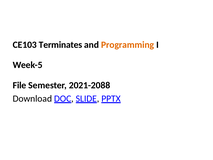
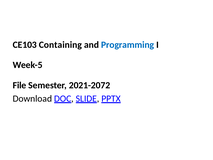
Terminates: Terminates -> Containing
Programming colour: orange -> blue
2021-2088: 2021-2088 -> 2021-2072
